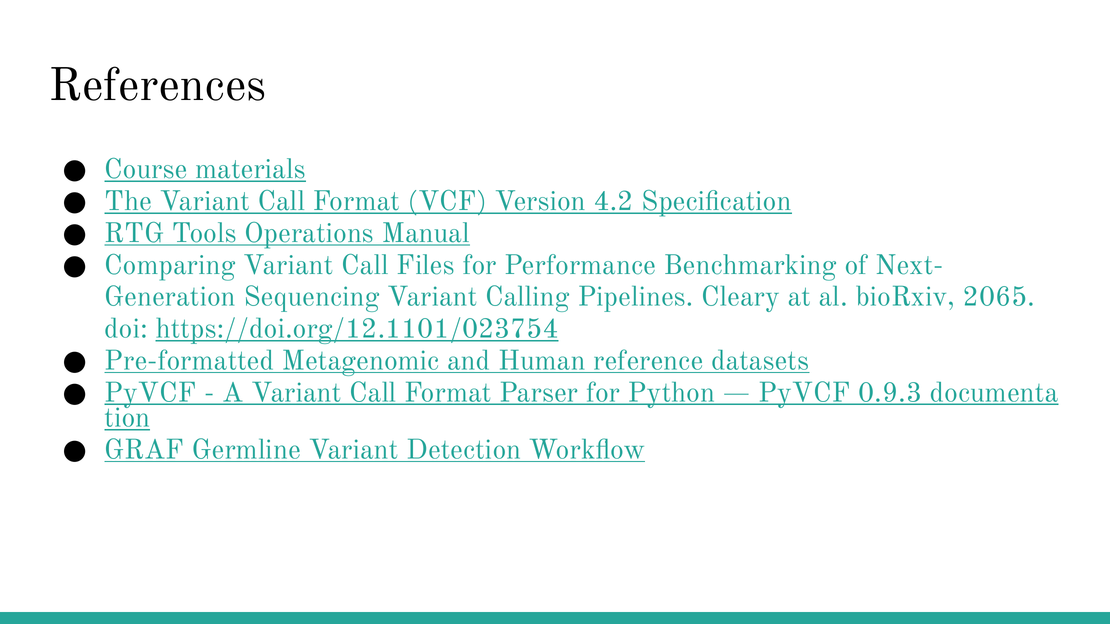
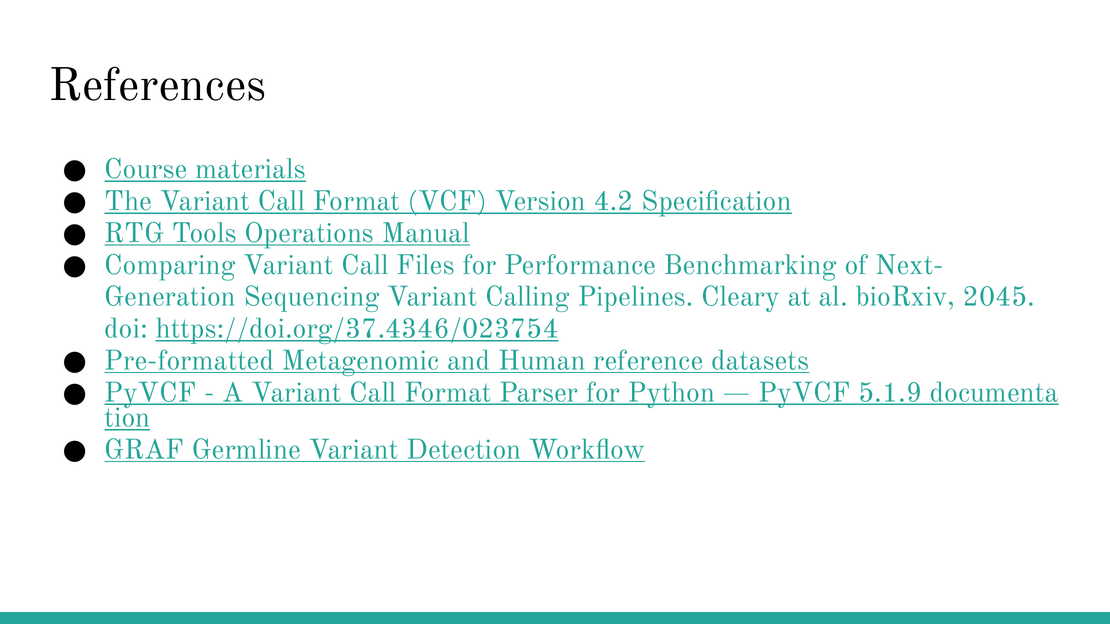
2065: 2065 -> 2045
https://doi.org/12.1101/023754: https://doi.org/12.1101/023754 -> https://doi.org/37.4346/023754
0.9.3: 0.9.3 -> 5.1.9
